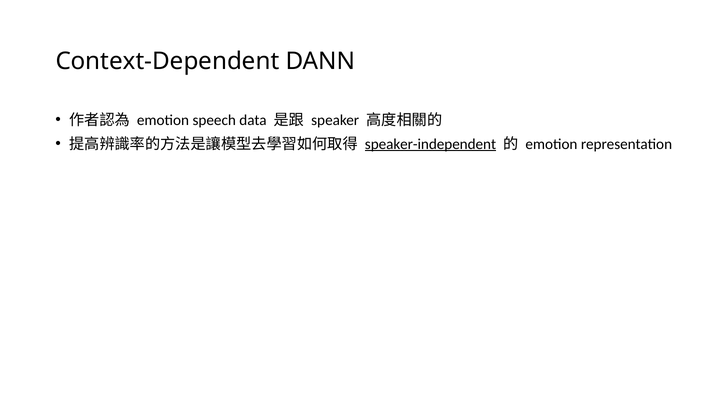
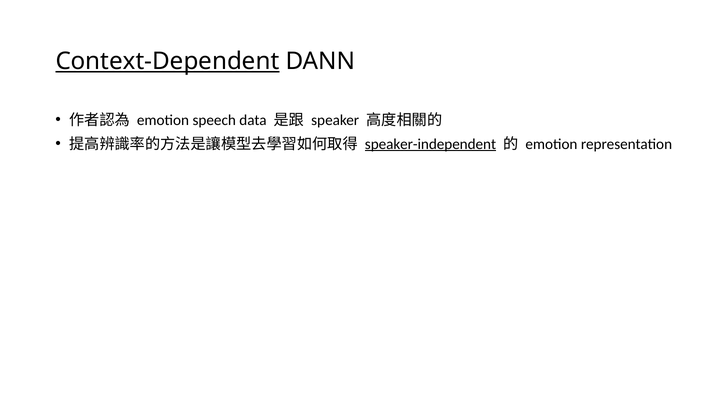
Context-Dependent underline: none -> present
